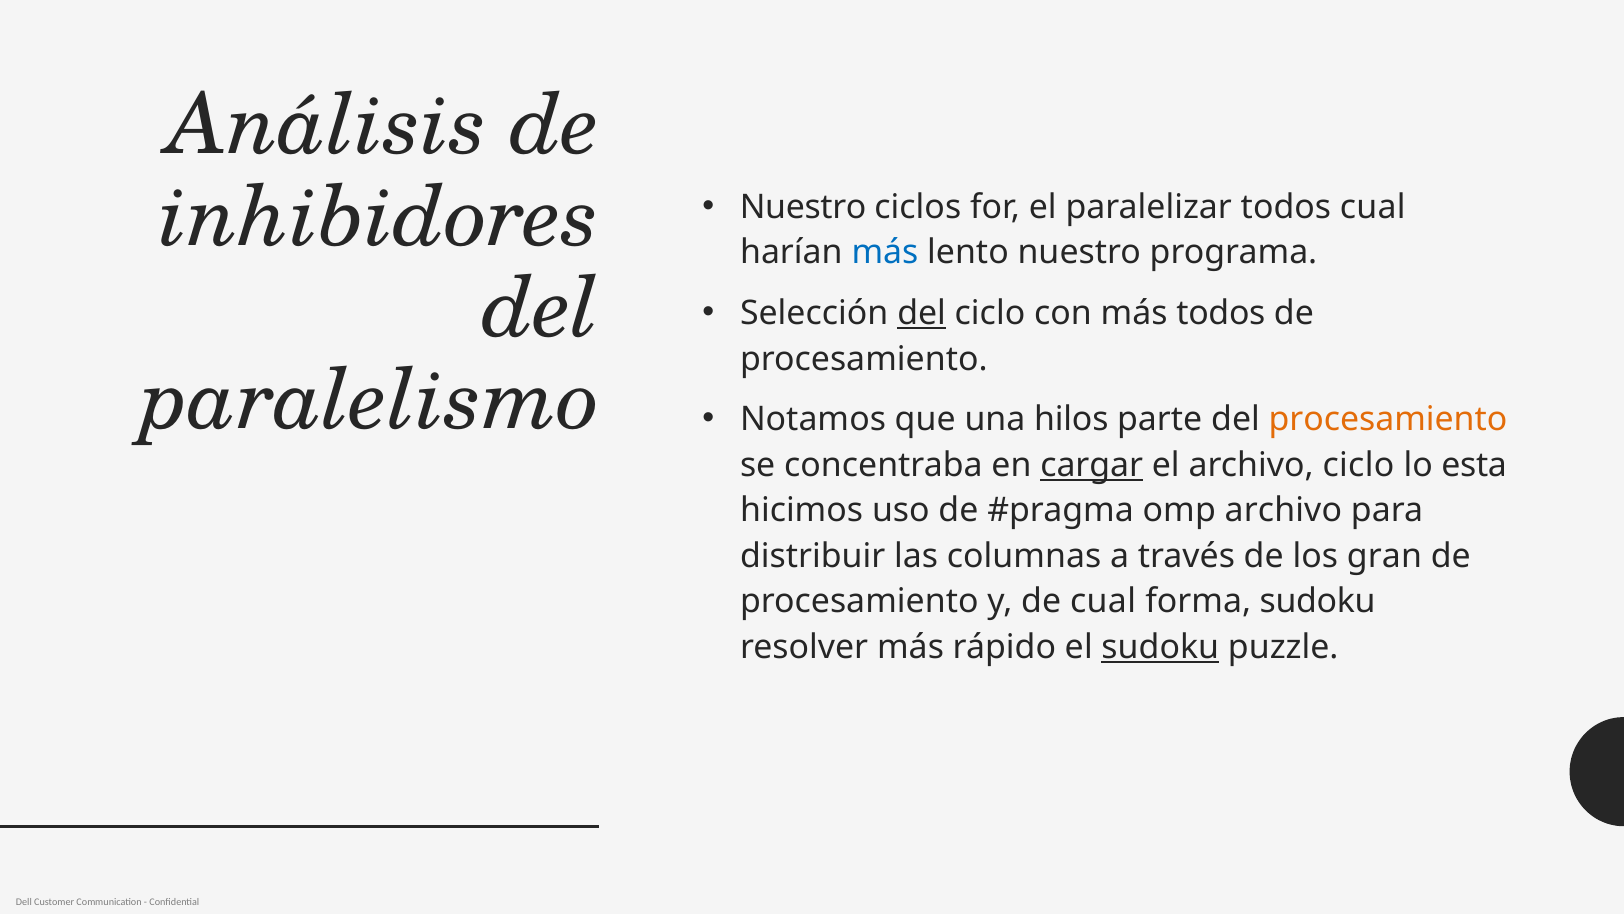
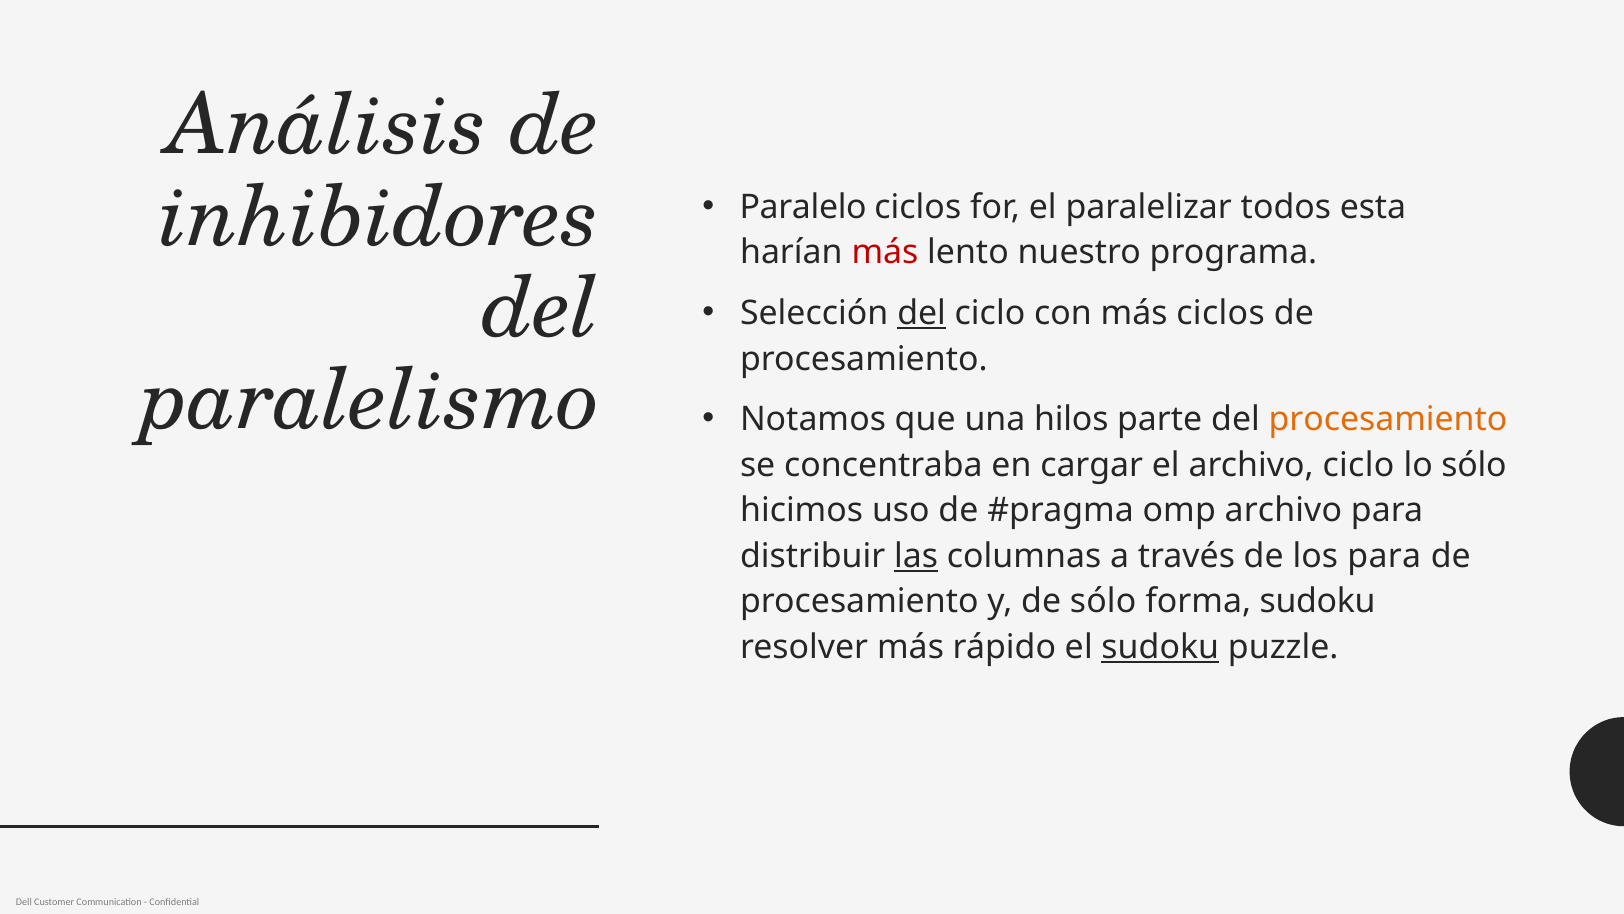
Nuestro at (803, 207): Nuestro -> Paralelo
todos cual: cual -> esta
más at (885, 253) colour: blue -> red
más todos: todos -> ciclos
cargar underline: present -> none
lo esta: esta -> sólo
las underline: none -> present
los gran: gran -> para
de cual: cual -> sólo
